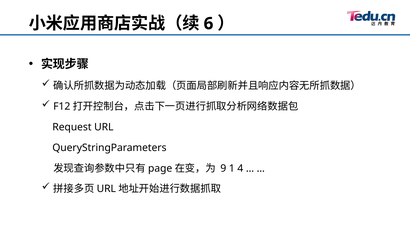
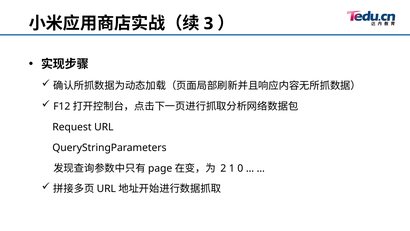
6: 6 -> 3
9: 9 -> 2
4: 4 -> 0
